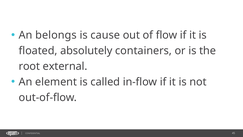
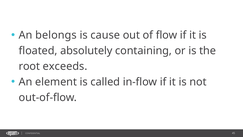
containers: containers -> containing
external: external -> exceeds
